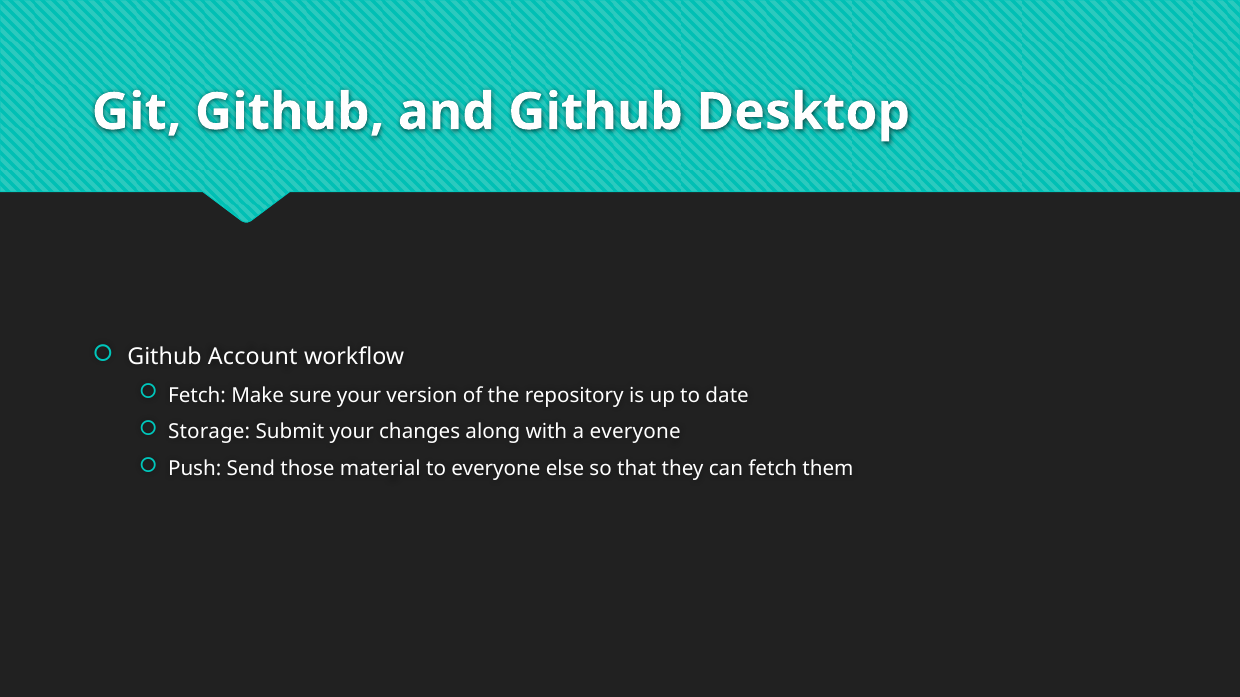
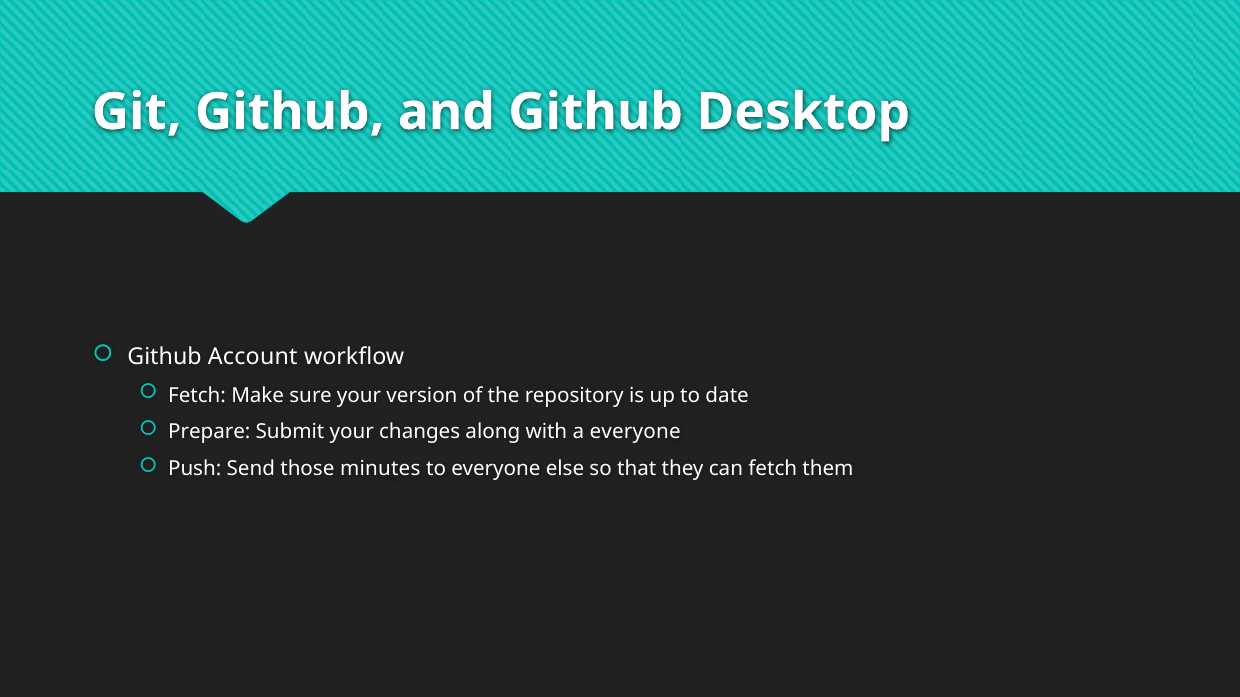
Storage: Storage -> Prepare
material: material -> minutes
